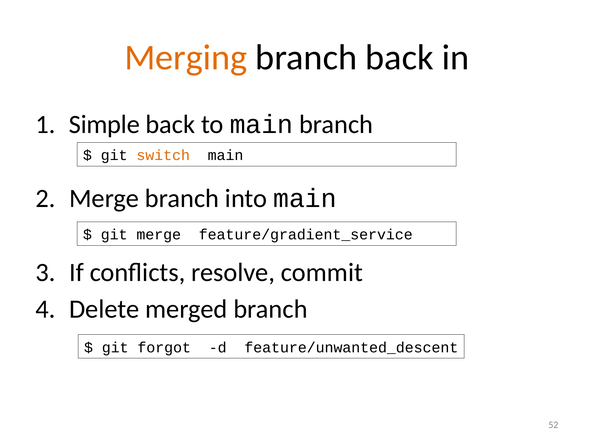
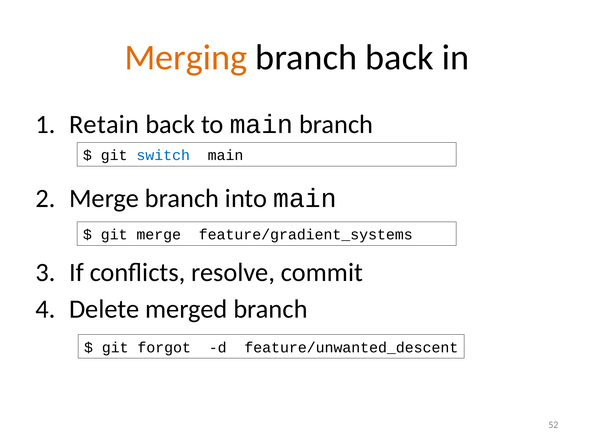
Simple: Simple -> Retain
switch colour: orange -> blue
feature/gradient_service: feature/gradient_service -> feature/gradient_systems
